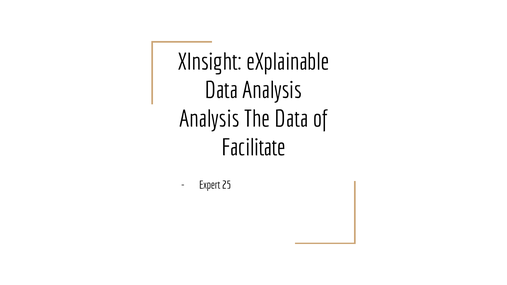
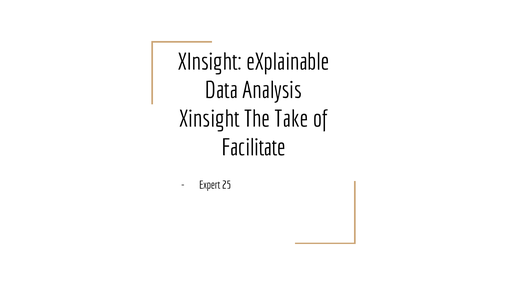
Analysis at (209, 119): Analysis -> Xinsight
The Data: Data -> Take
